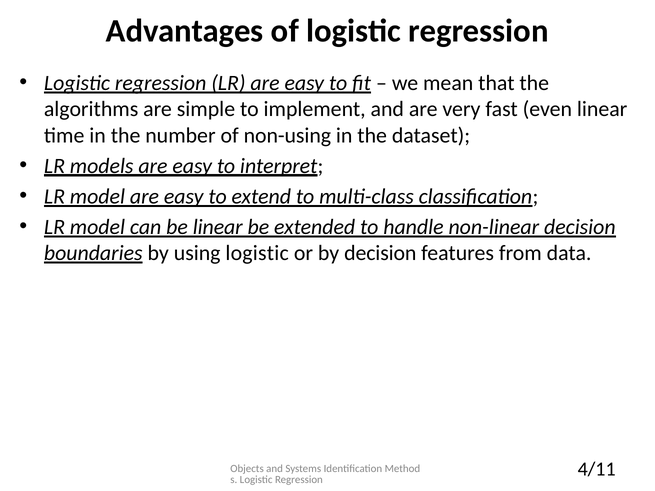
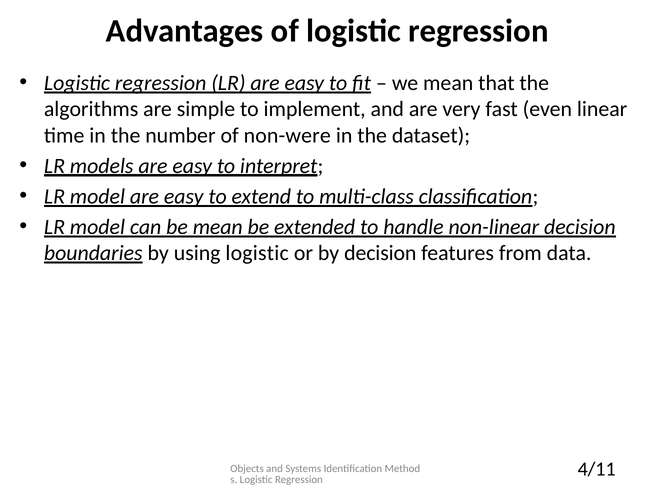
non-using: non-using -> non-were
be linear: linear -> mean
